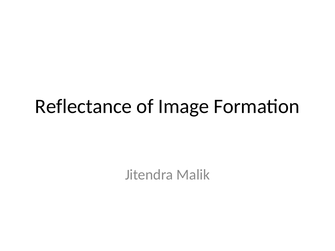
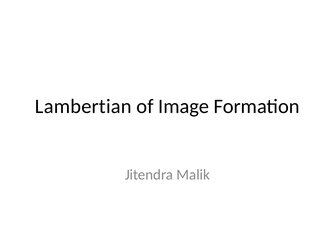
Reflectance: Reflectance -> Lambertian
